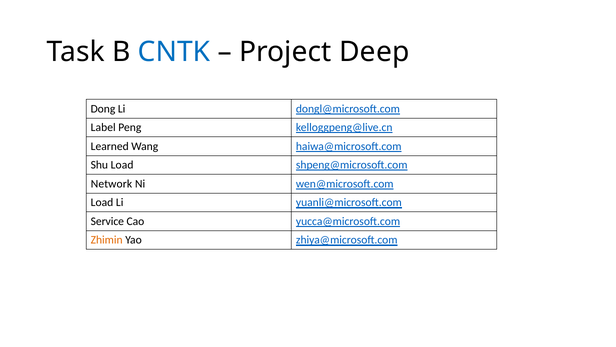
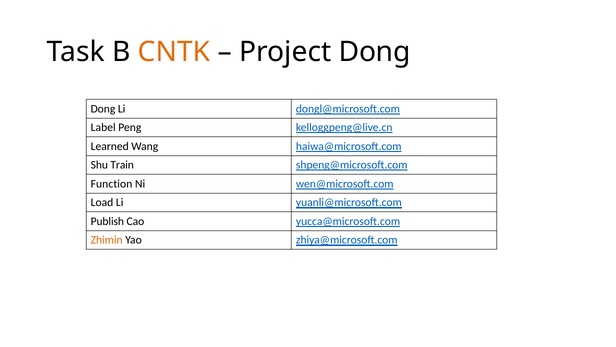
CNTK colour: blue -> orange
Project Deep: Deep -> Dong
Shu Load: Load -> Train
Network: Network -> Function
Service: Service -> Publish
